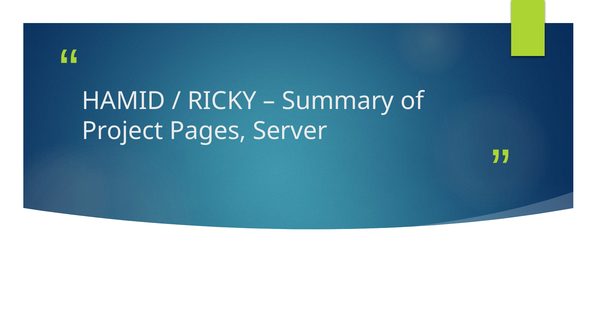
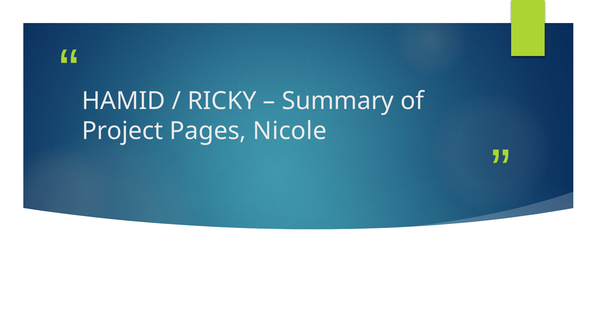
Server: Server -> Nicole
